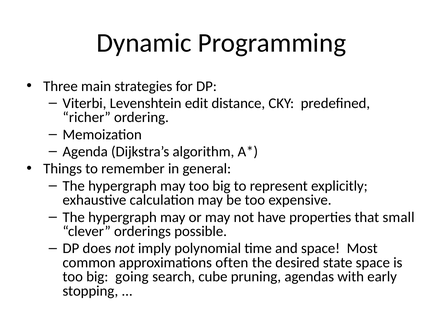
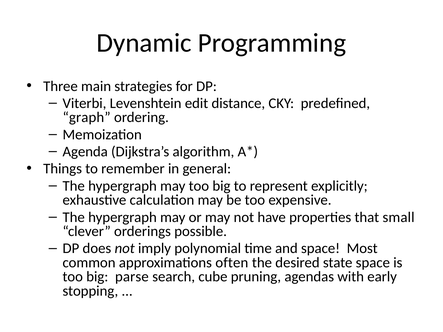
richer: richer -> graph
going: going -> parse
